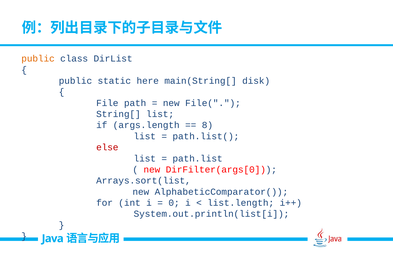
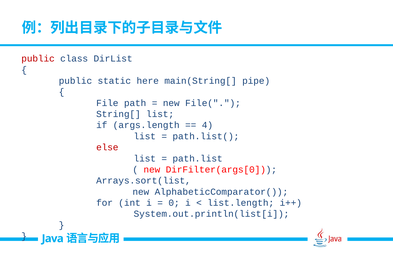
public at (38, 59) colour: orange -> red
disk: disk -> pipe
8: 8 -> 4
